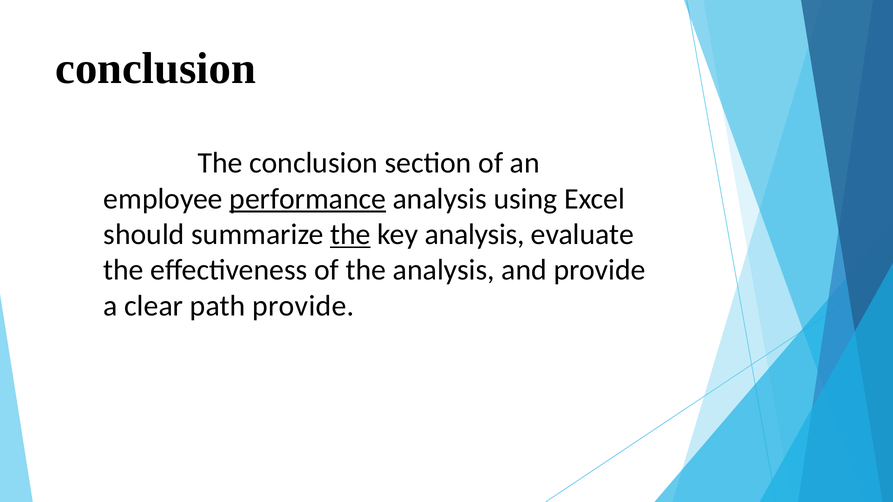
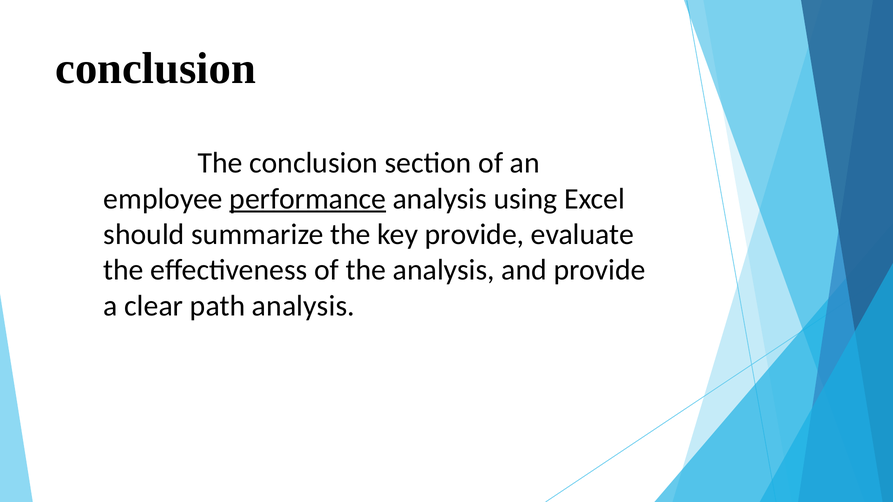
the at (350, 235) underline: present -> none
key analysis: analysis -> provide
path provide: provide -> analysis
